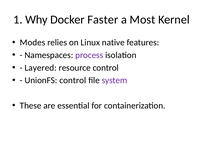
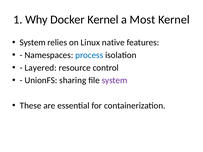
Docker Faster: Faster -> Kernel
Modes at (33, 43): Modes -> System
process colour: purple -> blue
UnionFS control: control -> sharing
